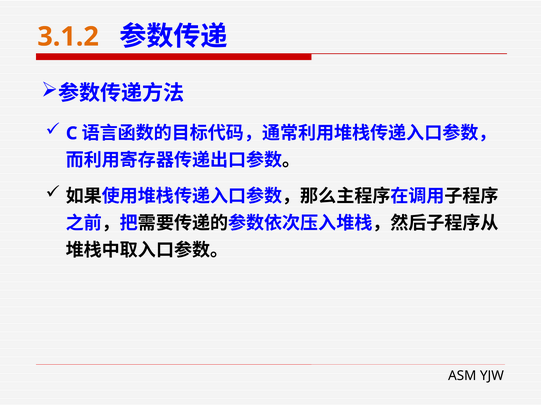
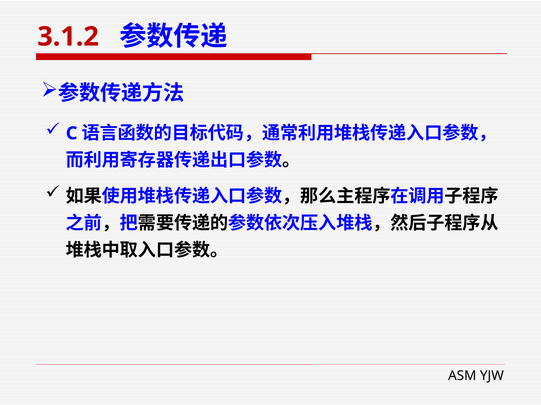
3.1.2 colour: orange -> red
